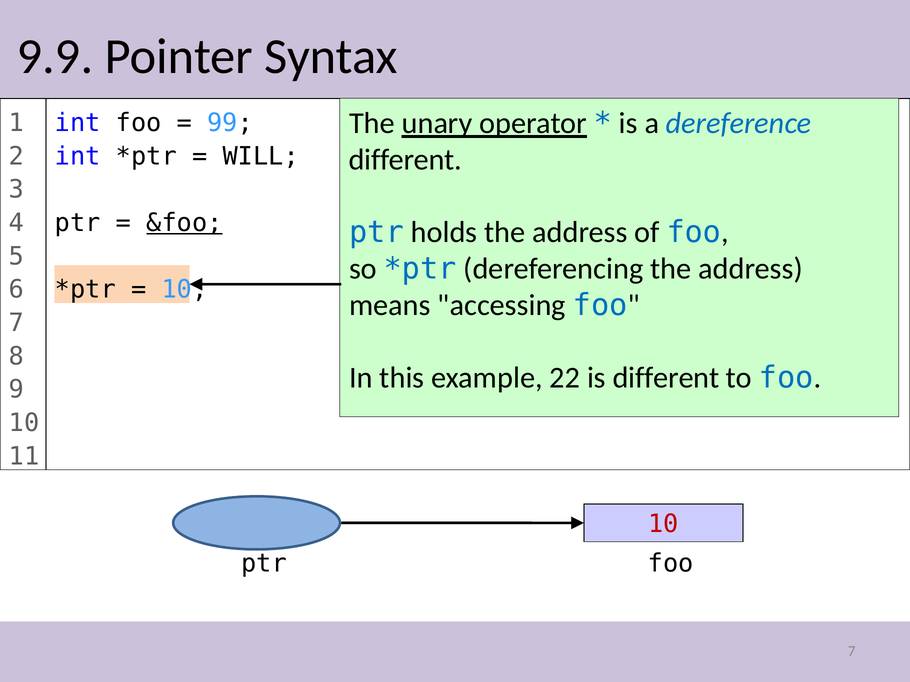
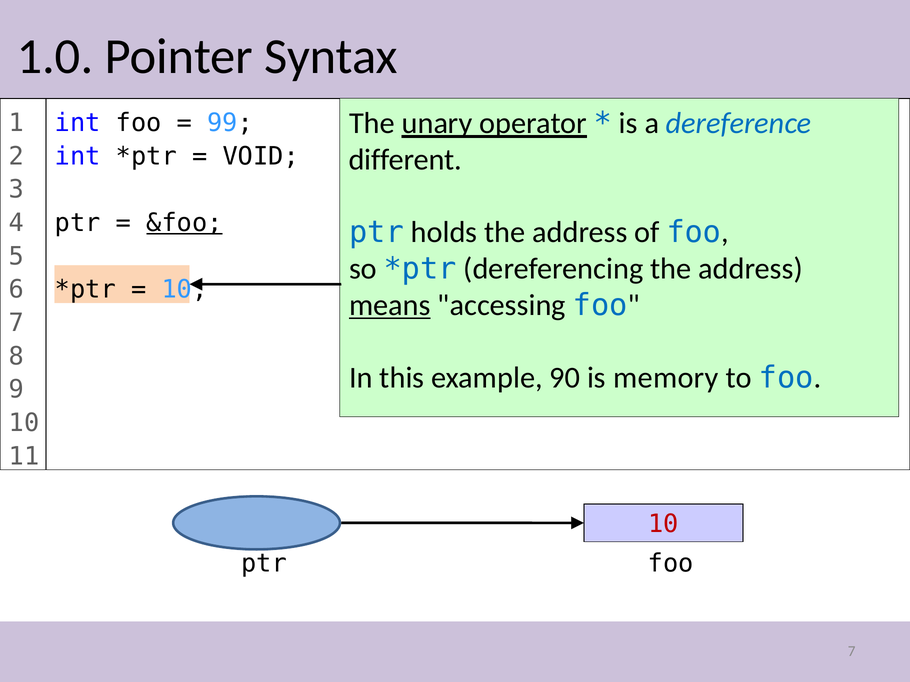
9.9: 9.9 -> 1.0
WILL: WILL -> VOID
means underline: none -> present
22: 22 -> 90
is different: different -> memory
